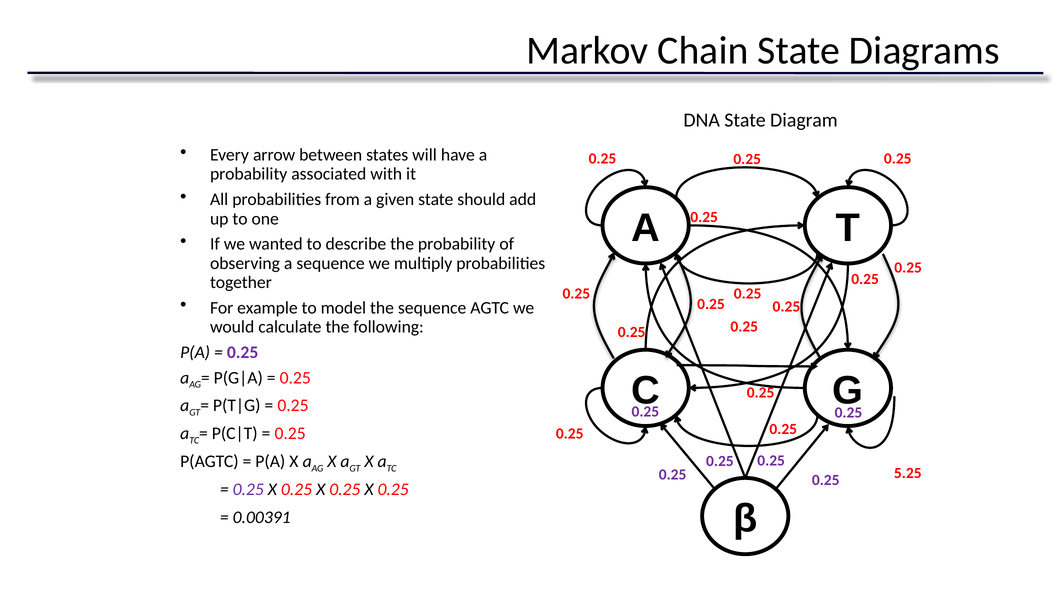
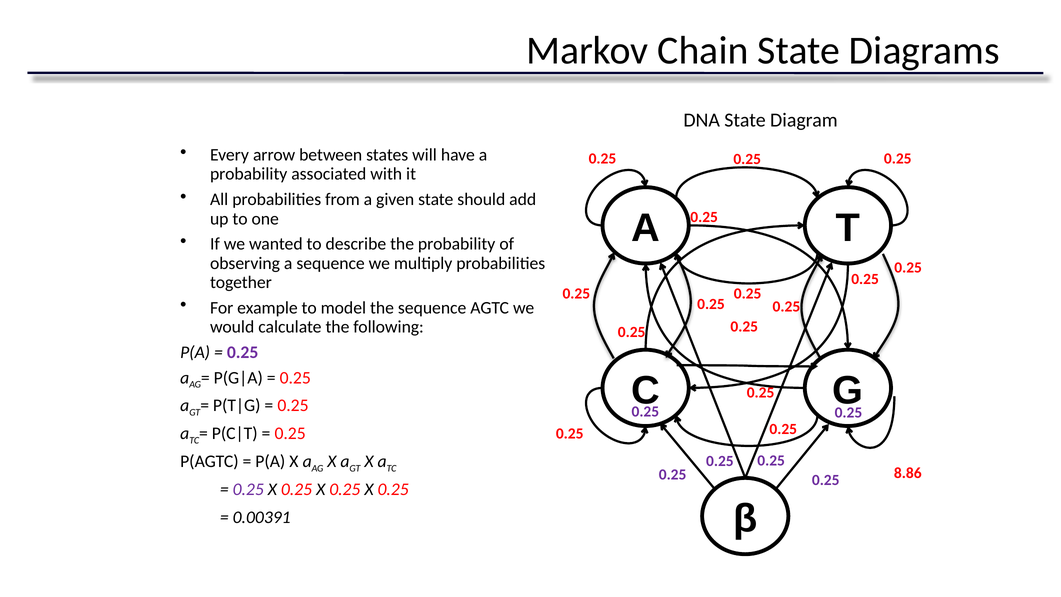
5.25: 5.25 -> 8.86
